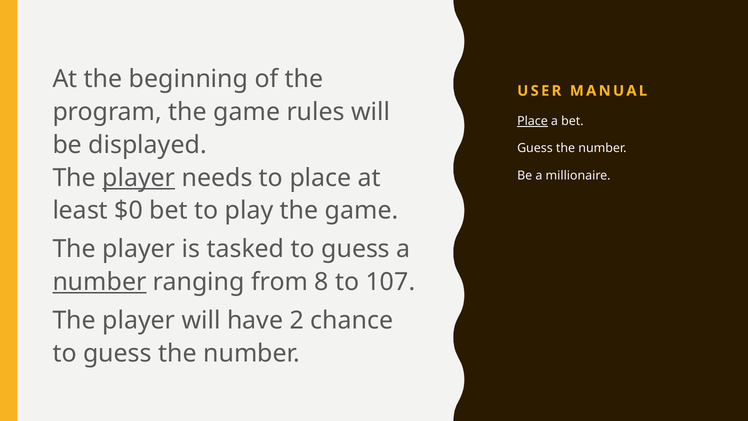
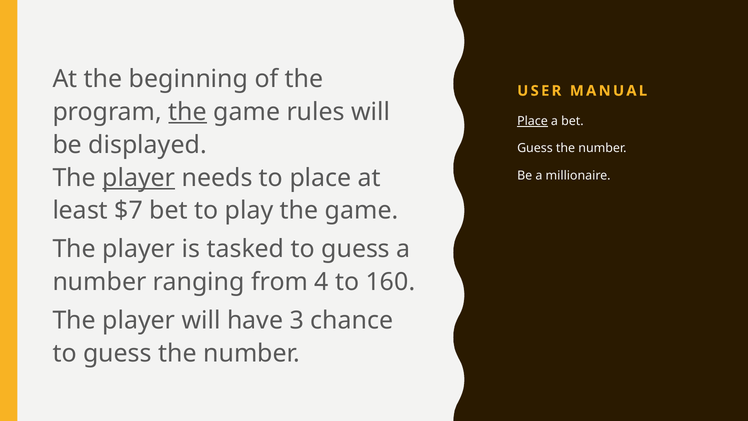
the at (188, 112) underline: none -> present
$0: $0 -> $7
number at (99, 282) underline: present -> none
8: 8 -> 4
107: 107 -> 160
2: 2 -> 3
